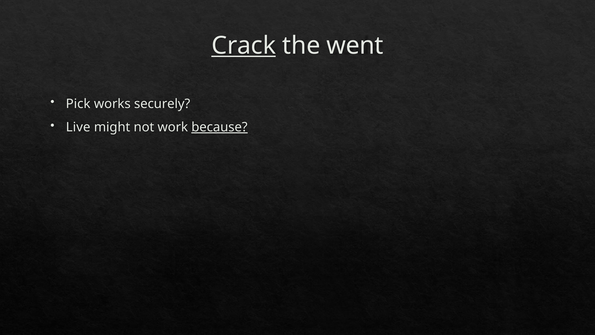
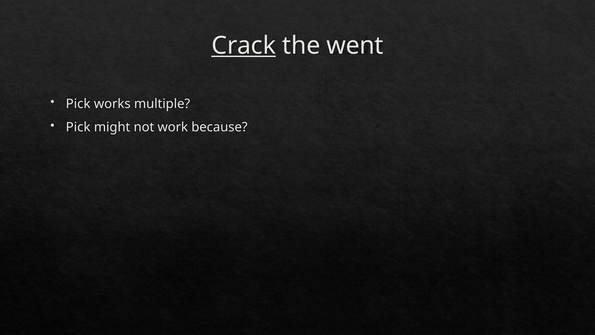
securely: securely -> multiple
Live at (78, 127): Live -> Pick
because underline: present -> none
